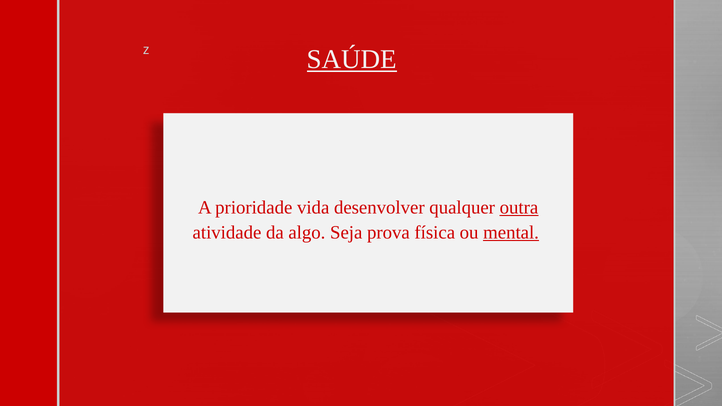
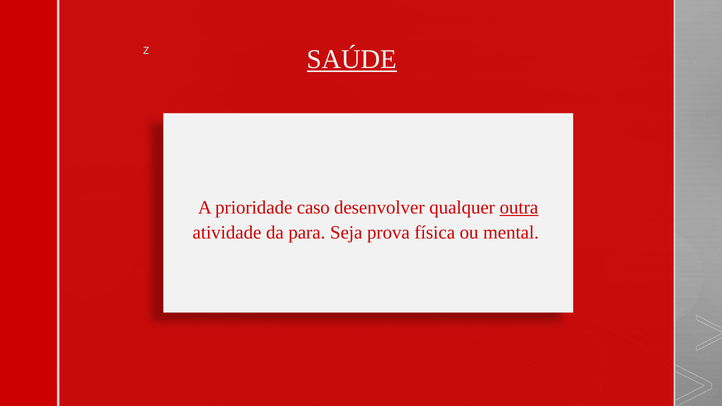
vida: vida -> caso
algo: algo -> para
mental underline: present -> none
